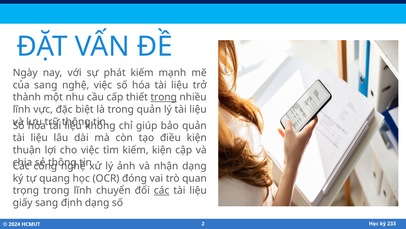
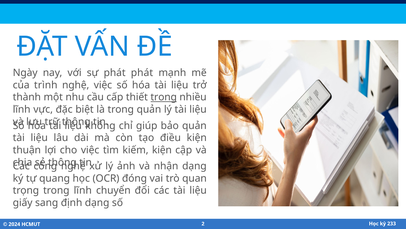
phát kiếm: kiếm -> phát
của sang: sang -> trình
các at (162, 190) underline: present -> none
